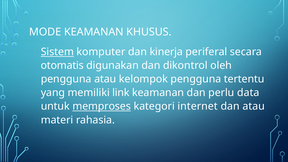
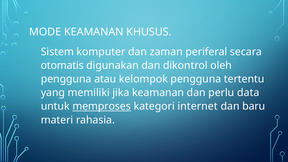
Sistem underline: present -> none
kinerja: kinerja -> zaman
link: link -> jika
dan atau: atau -> baru
